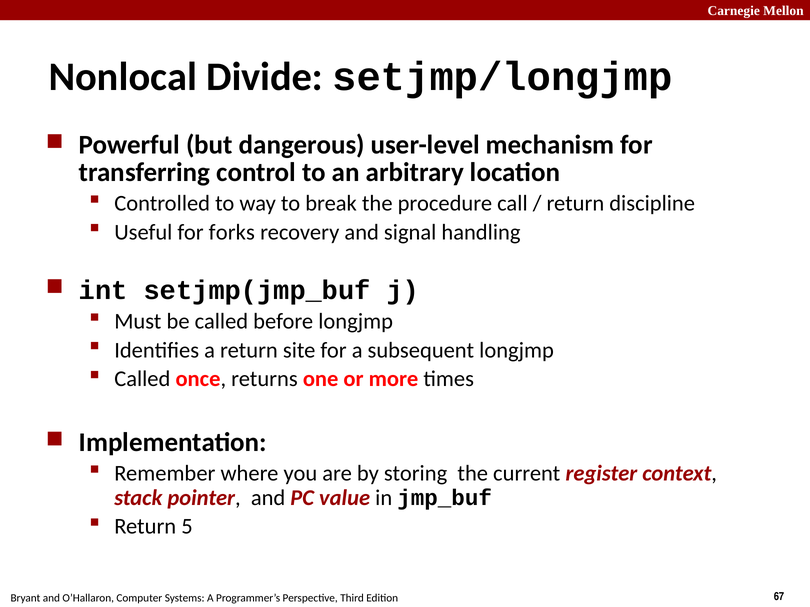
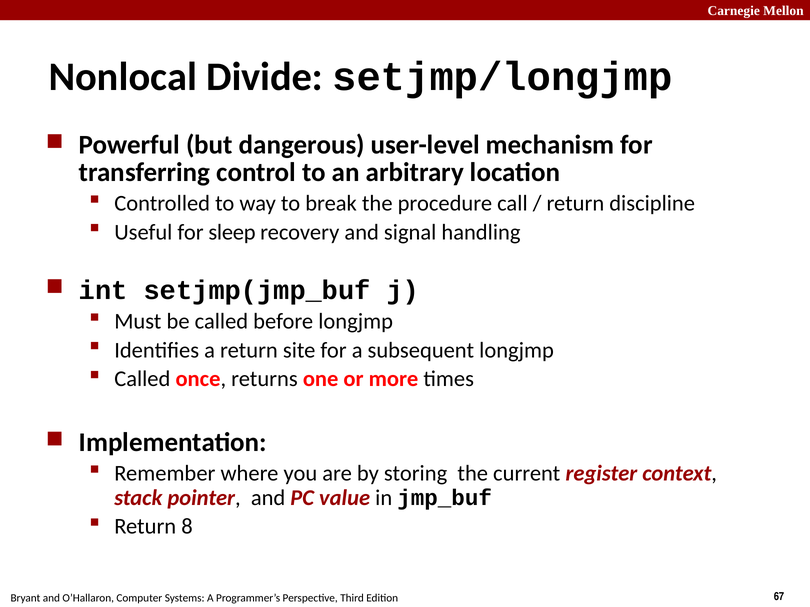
forks: forks -> sleep
5: 5 -> 8
